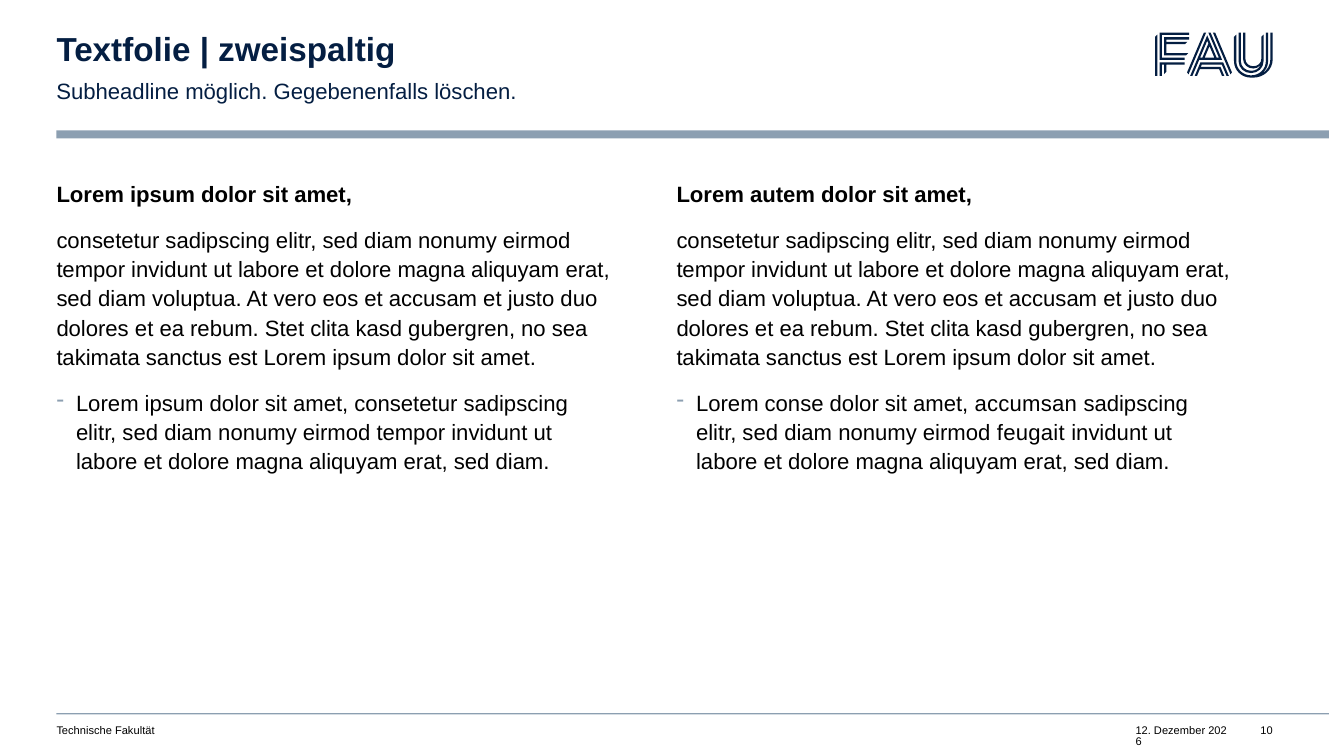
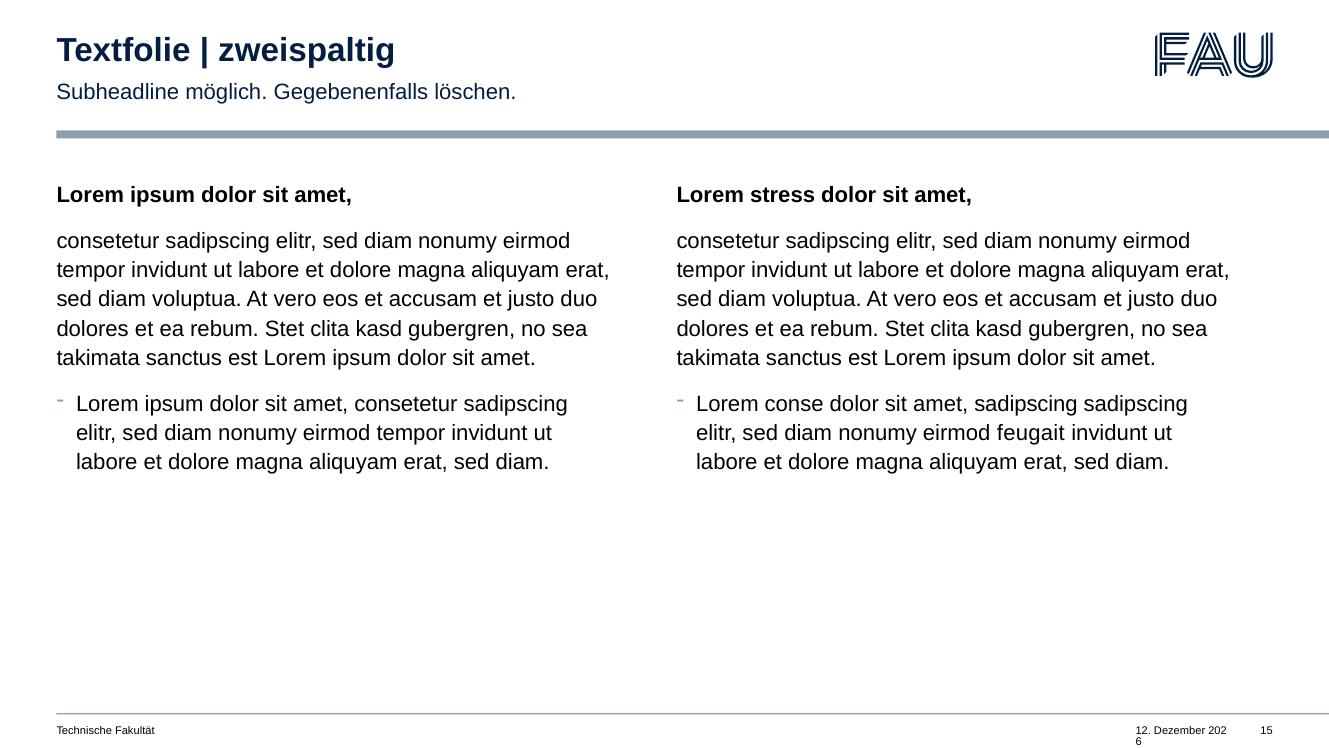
autem: autem -> stress
amet accumsan: accumsan -> sadipscing
10: 10 -> 15
